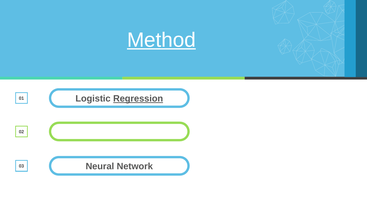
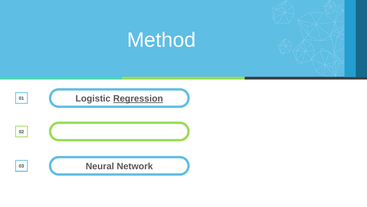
Method underline: present -> none
